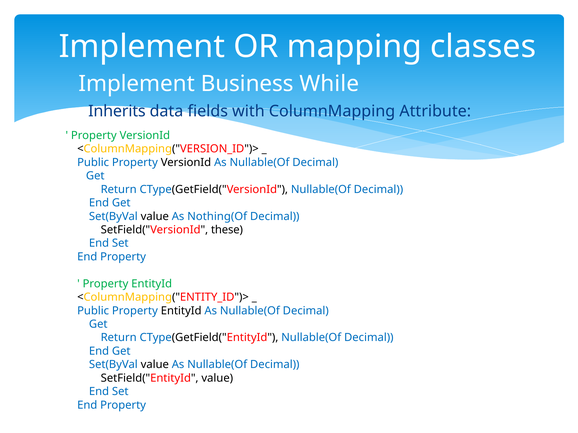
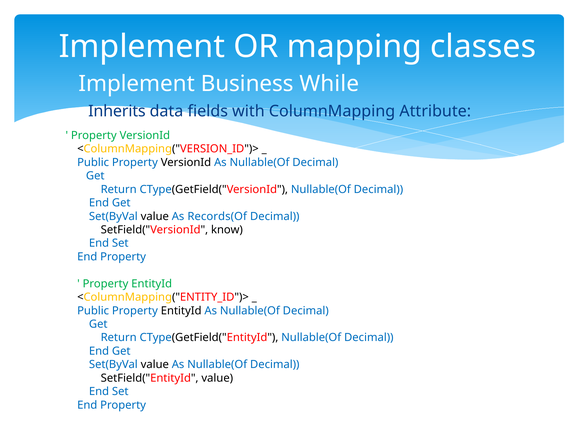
Nothing(Of: Nothing(Of -> Records(Of
these: these -> know
